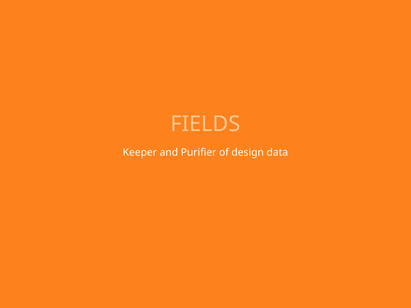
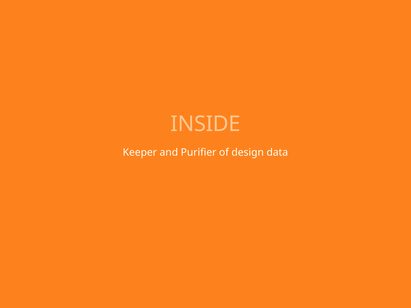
FIELDS: FIELDS -> INSIDE
